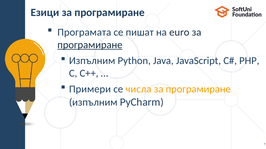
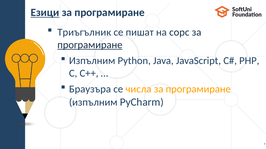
Езици underline: none -> present
Програмата: Програмата -> Триъгълник
euro: euro -> сорс
Примери: Примери -> Браузъра
